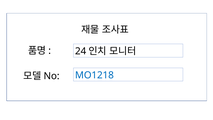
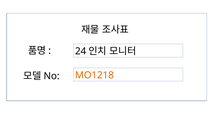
MO1218 colour: blue -> orange
